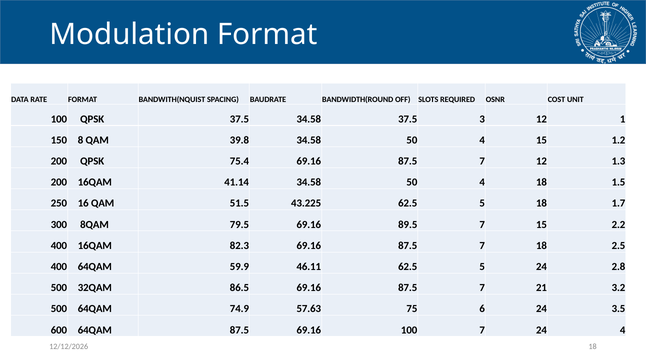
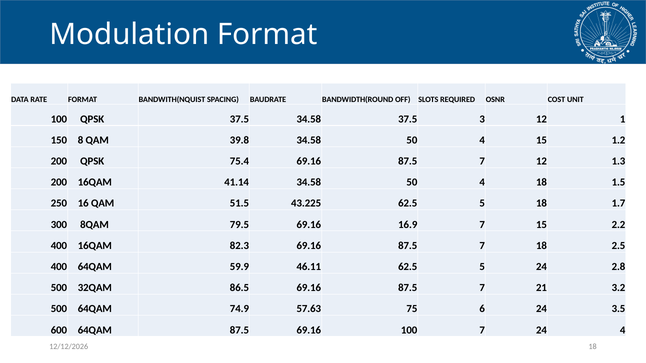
89.5: 89.5 -> 16.9
